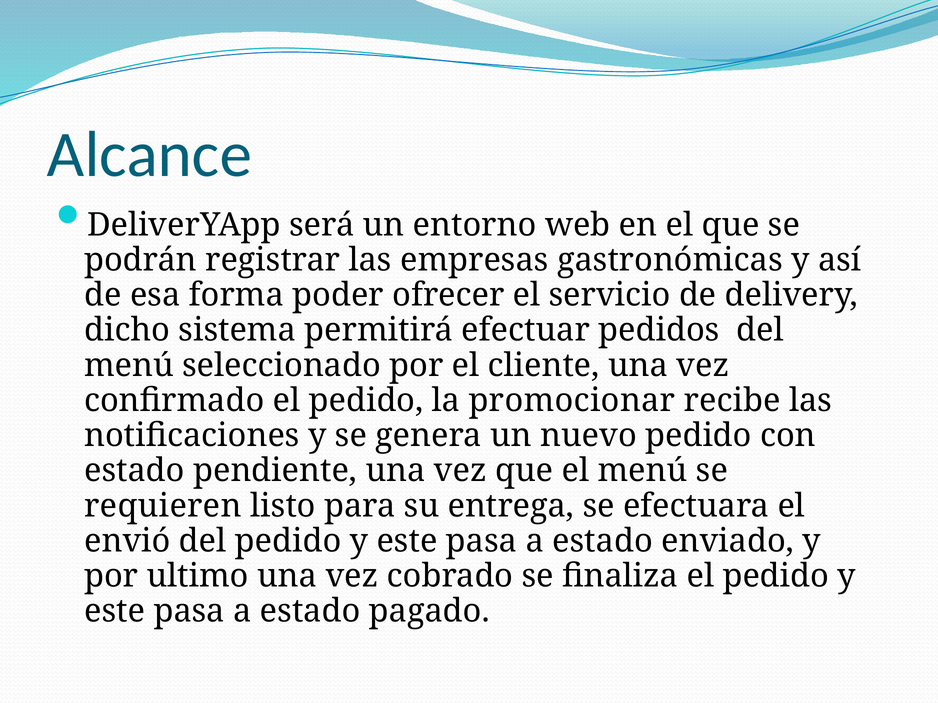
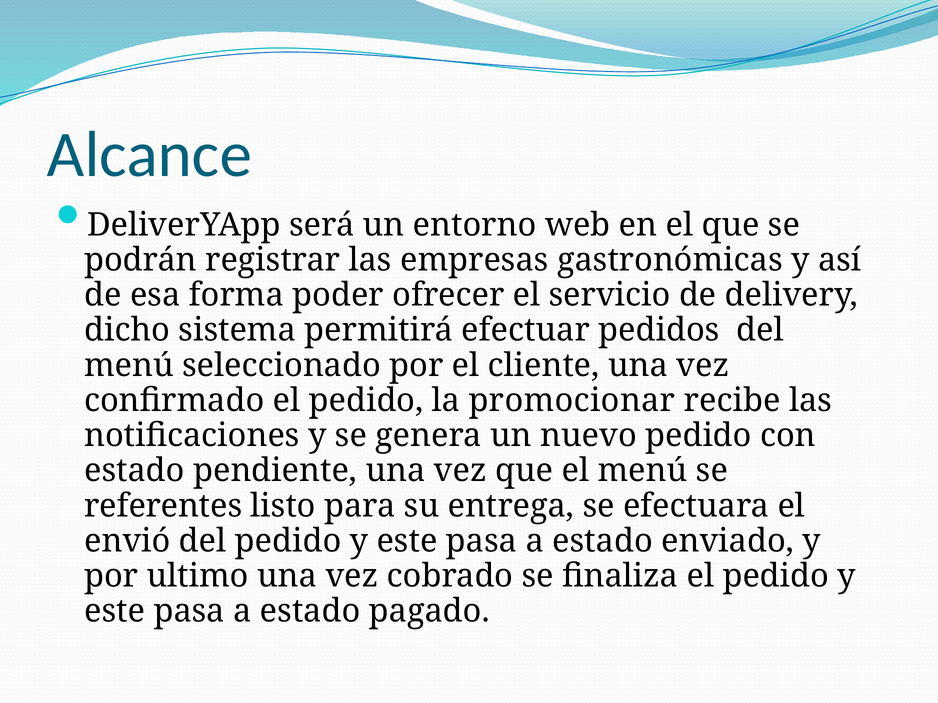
requieren: requieren -> referentes
